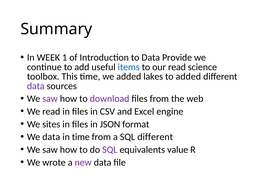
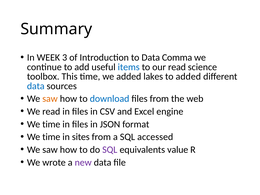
1: 1 -> 3
Provide: Provide -> Comma
data at (36, 86) colour: purple -> blue
saw at (50, 99) colour: purple -> orange
download colour: purple -> blue
sites at (51, 124): sites -> time
data at (51, 137): data -> time
in time: time -> sites
SQL different: different -> accessed
